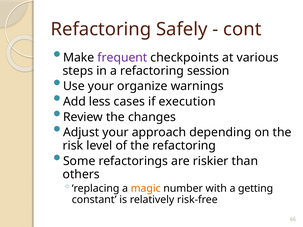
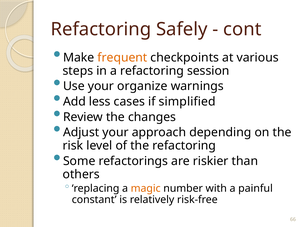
frequent colour: purple -> orange
execution: execution -> simplified
getting: getting -> painful
